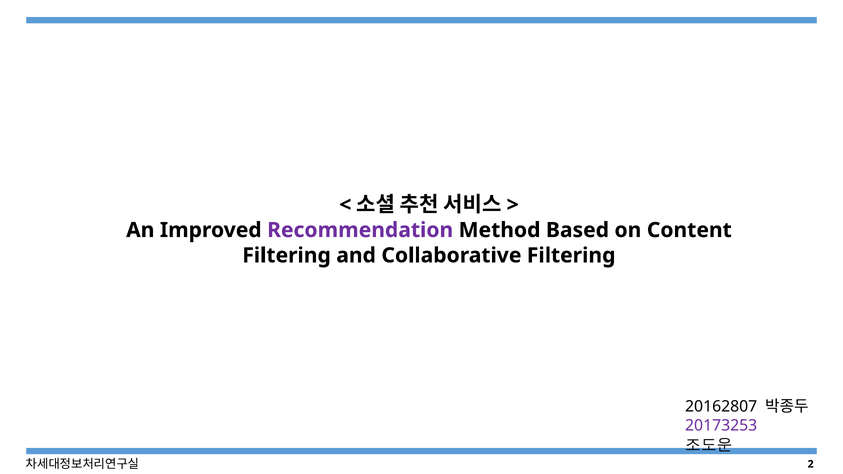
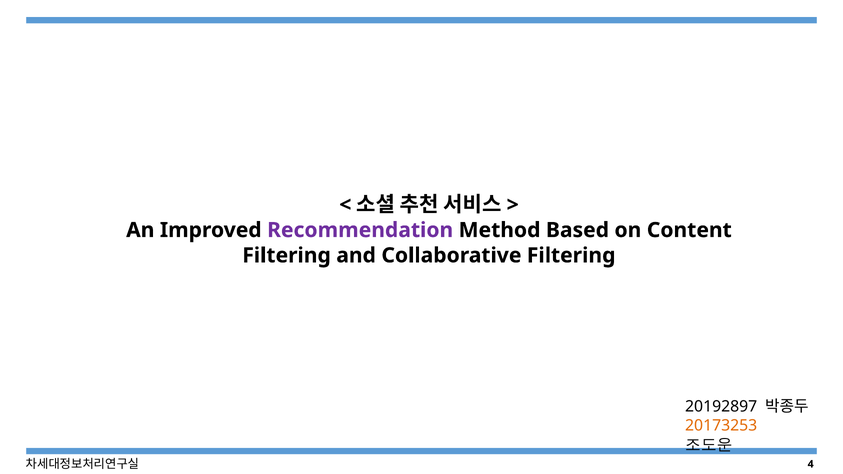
20162807: 20162807 -> 20192897
20173253 colour: purple -> orange
2: 2 -> 4
